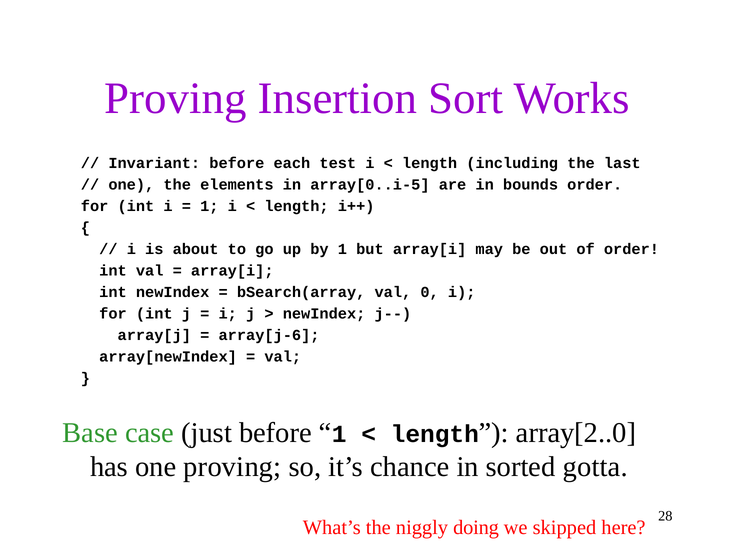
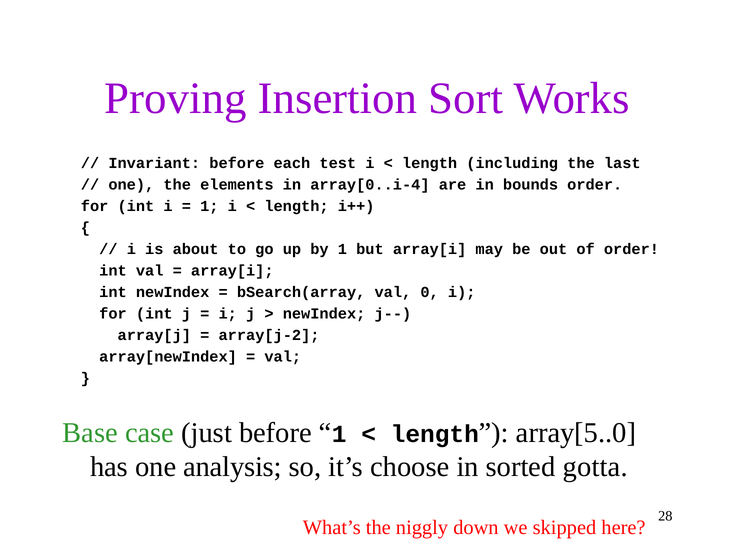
array[0..i-5: array[0..i-5 -> array[0..i-4
array[j-6: array[j-6 -> array[j-2
array[2..0: array[2..0 -> array[5..0
one proving: proving -> analysis
chance: chance -> choose
doing: doing -> down
